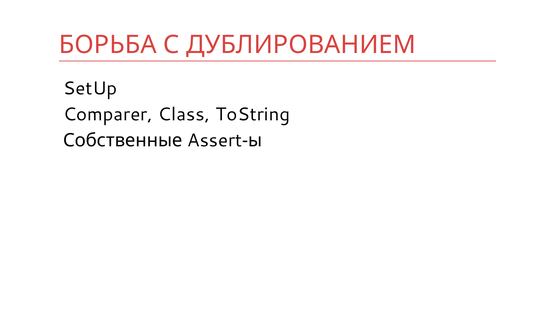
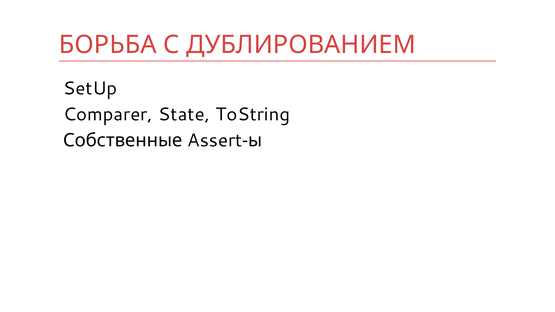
Class: Class -> State
